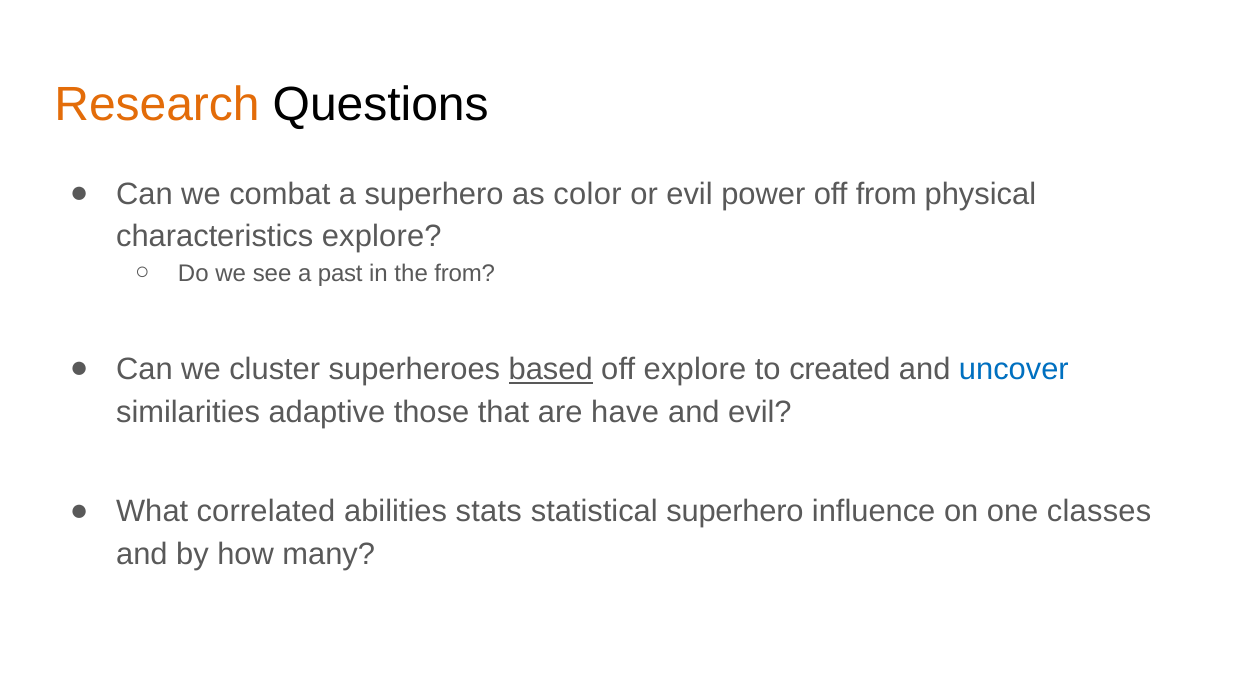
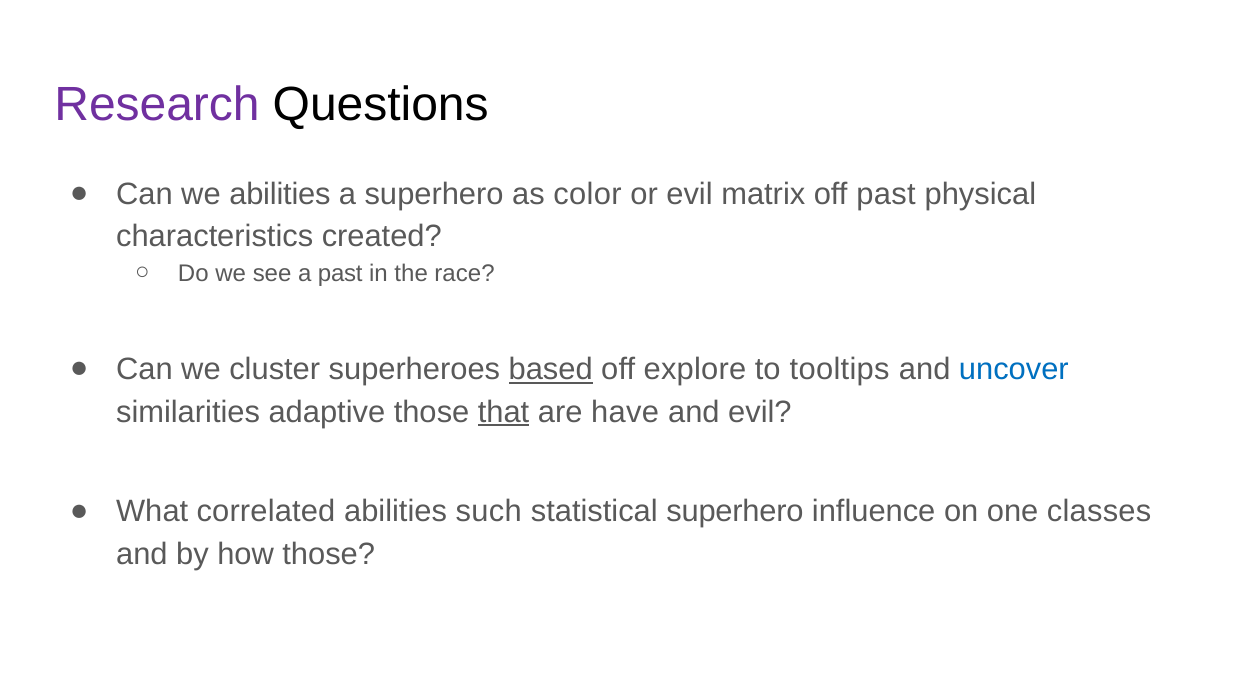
Research colour: orange -> purple
we combat: combat -> abilities
power: power -> matrix
off from: from -> past
characteristics explore: explore -> created
the from: from -> race
created: created -> tooltips
that underline: none -> present
stats: stats -> such
how many: many -> those
